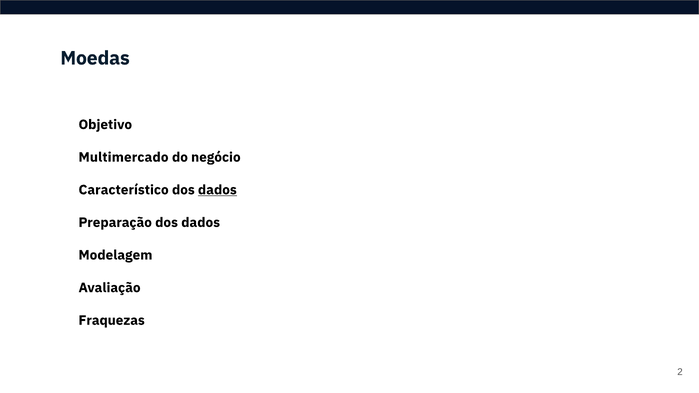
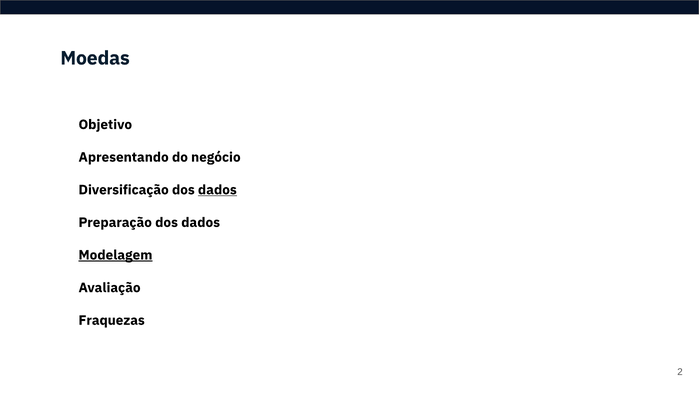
Multimercado: Multimercado -> Apresentando
Característico: Característico -> Diversificação
Modelagem underline: none -> present
